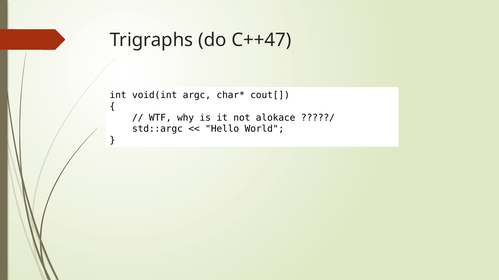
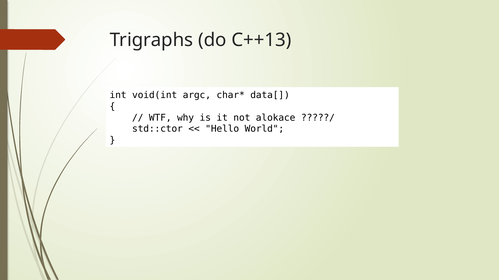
C++47: C++47 -> C++13
cout[: cout[ -> data[
std::argc: std::argc -> std::ctor
